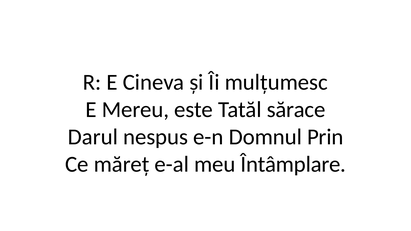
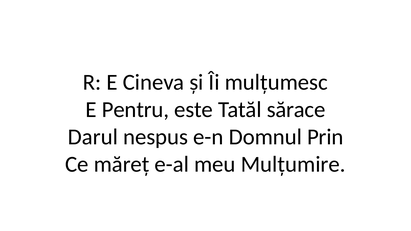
Mereu: Mereu -> Pentru
Întâmplare: Întâmplare -> Mulțumire
